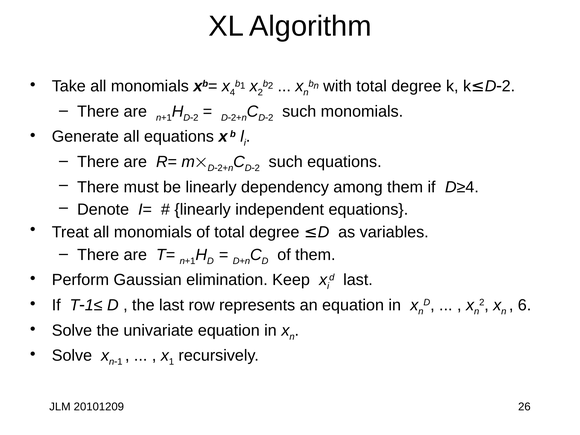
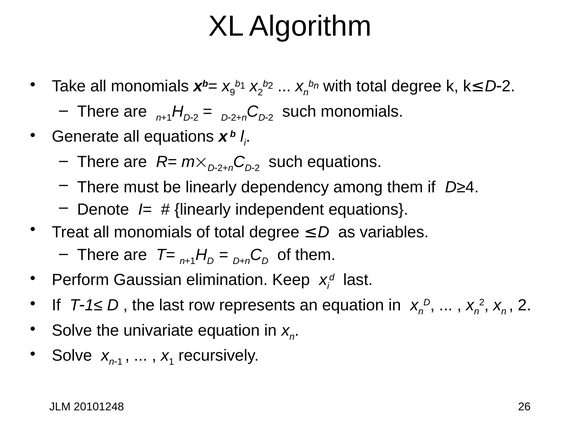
4: 4 -> 9
6 at (525, 305): 6 -> 2
20101209: 20101209 -> 20101248
